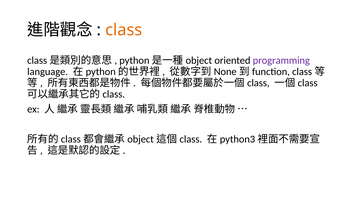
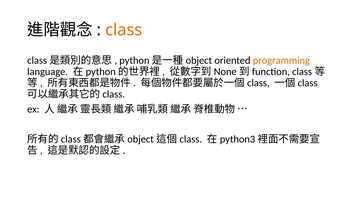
programming colour: purple -> orange
